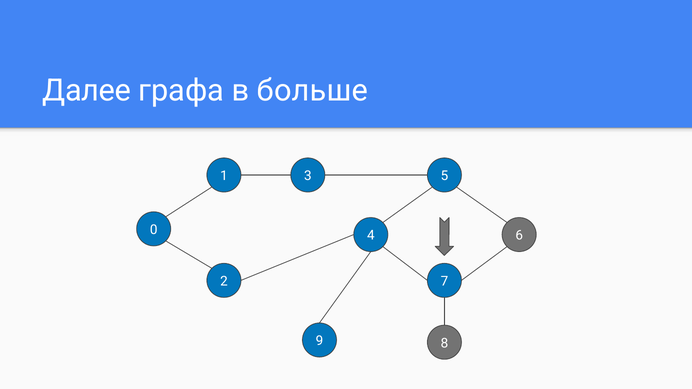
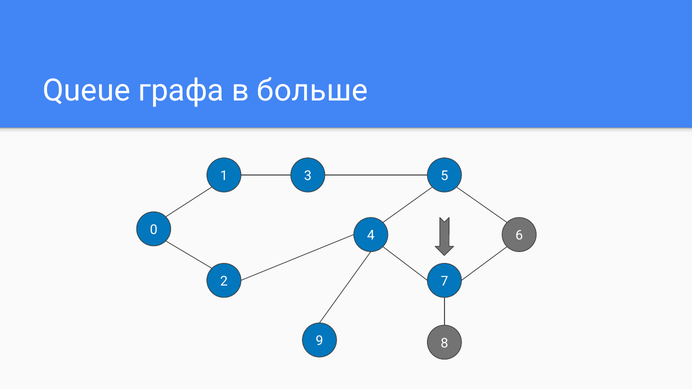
Далее: Далее -> Queue
